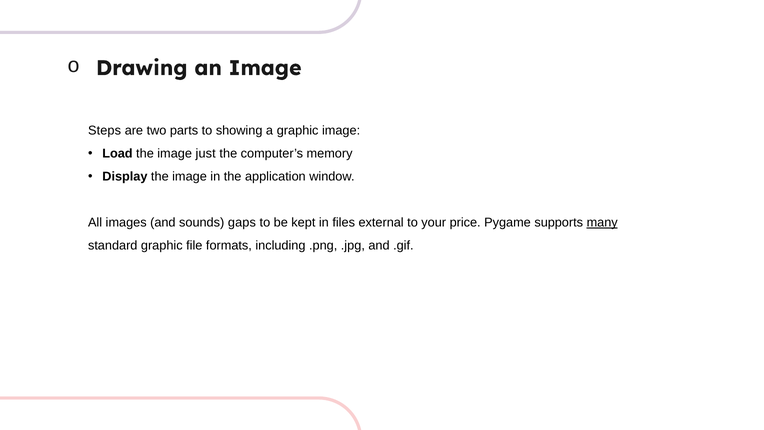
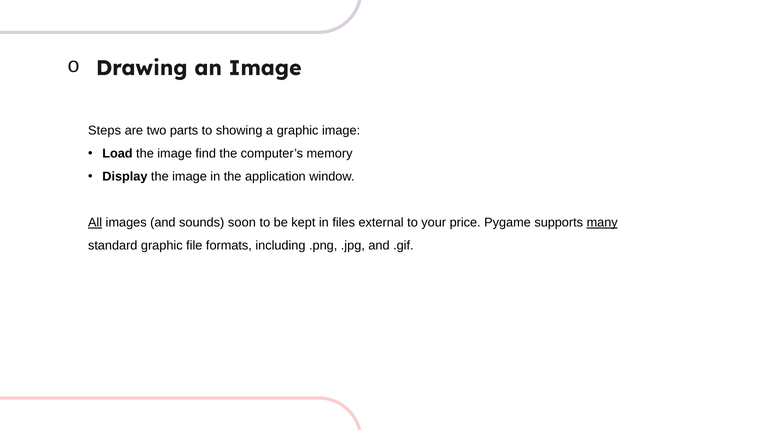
just: just -> find
All underline: none -> present
gaps: gaps -> soon
